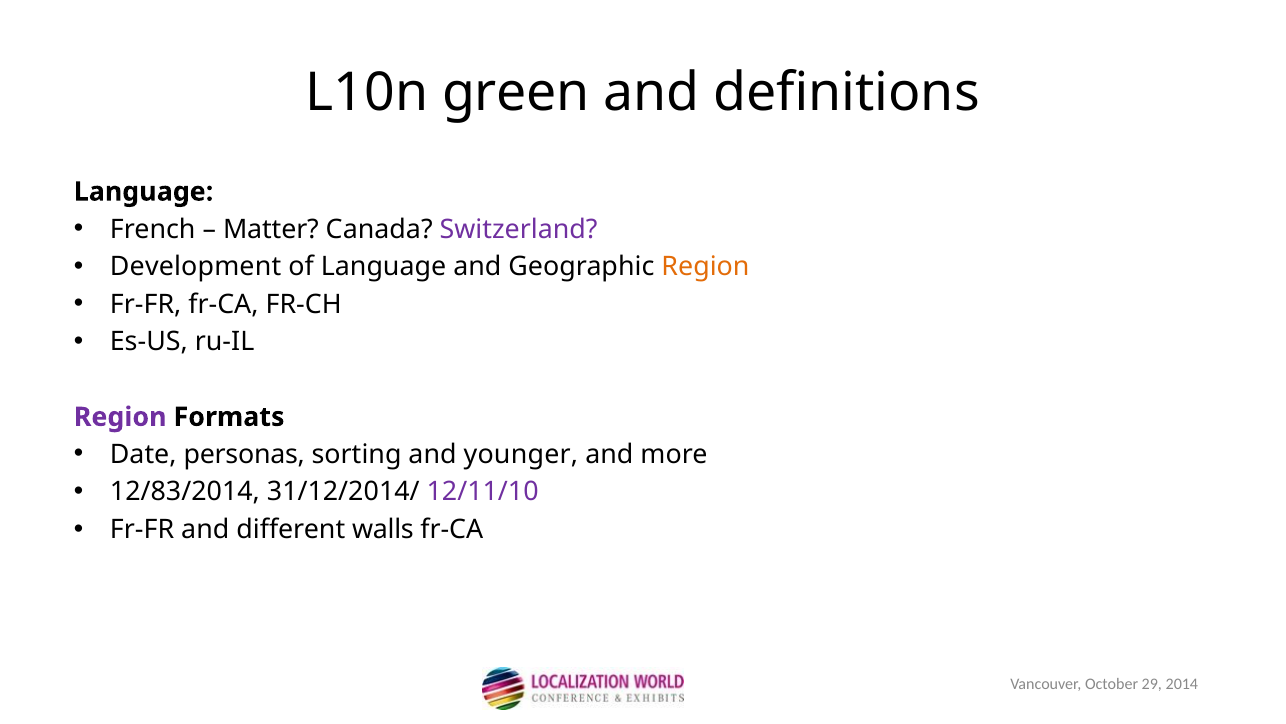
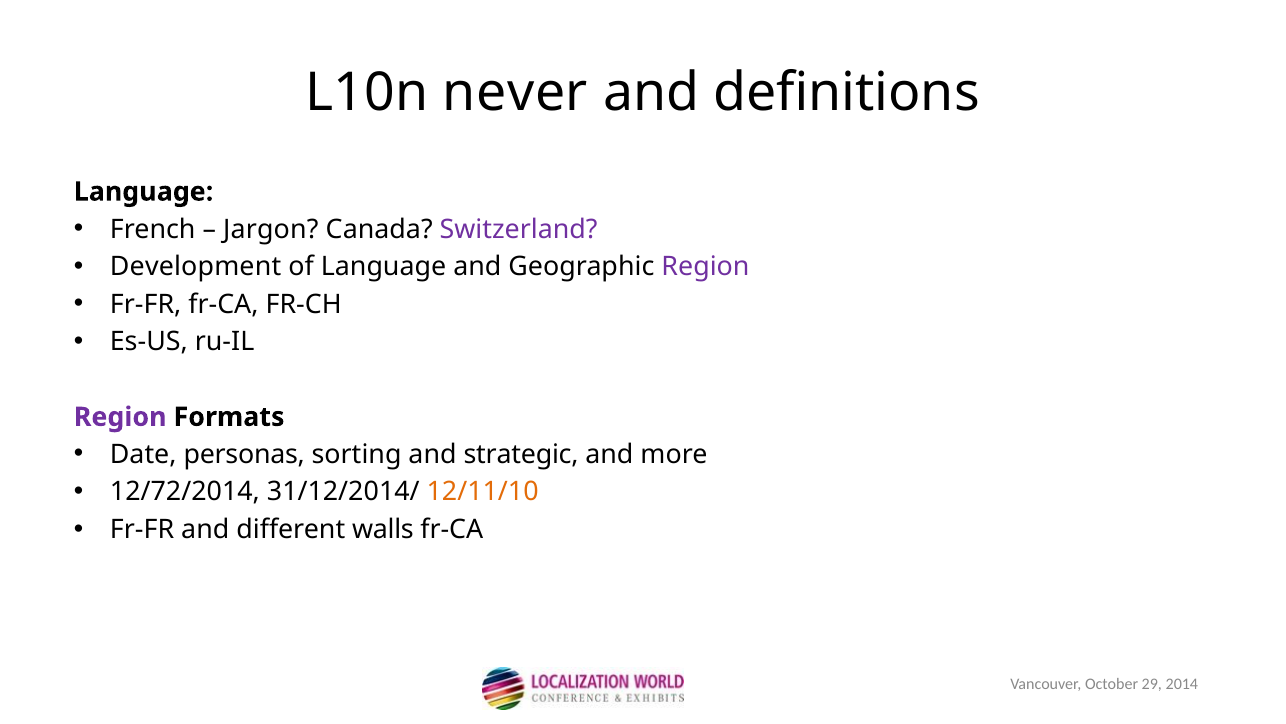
green: green -> never
Matter: Matter -> Jargon
Region at (705, 267) colour: orange -> purple
younger: younger -> strategic
12/83/2014: 12/83/2014 -> 12/72/2014
12/11/10 colour: purple -> orange
